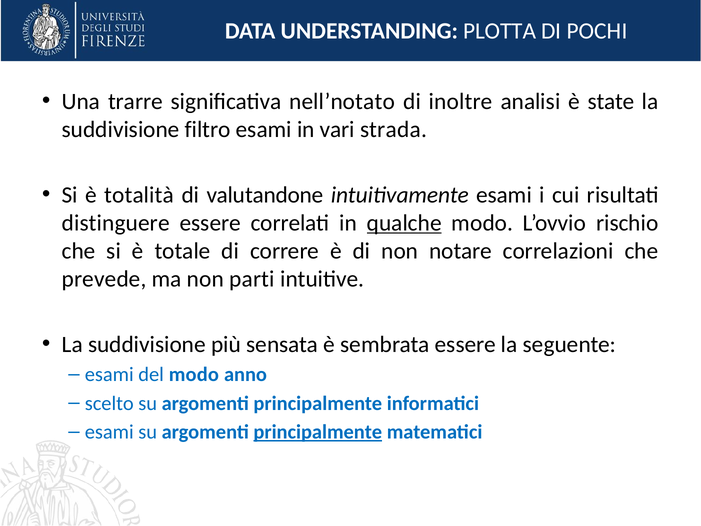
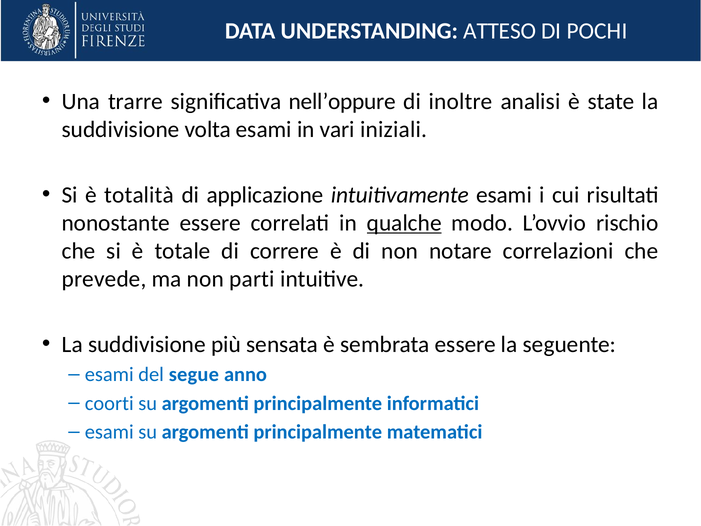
PLOTTA: PLOTTA -> ATTESO
nell’notato: nell’notato -> nell’oppure
filtro: filtro -> volta
strada: strada -> iniziali
valutandone: valutandone -> applicazione
distinguere: distinguere -> nonostante
del modo: modo -> segue
scelto: scelto -> coorti
principalmente at (318, 432) underline: present -> none
